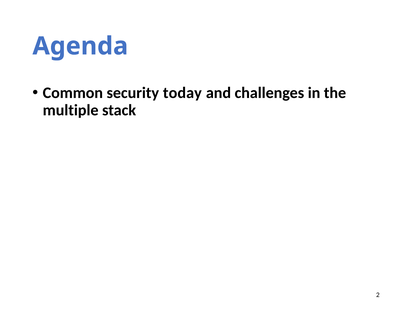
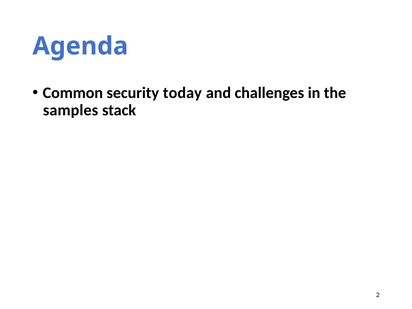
multiple: multiple -> samples
